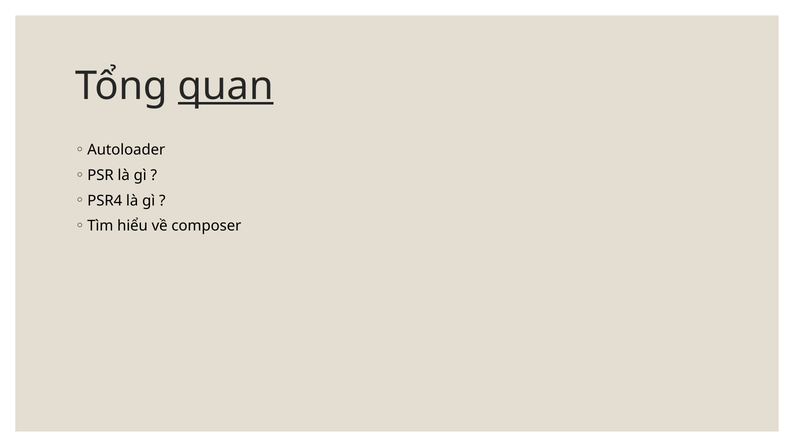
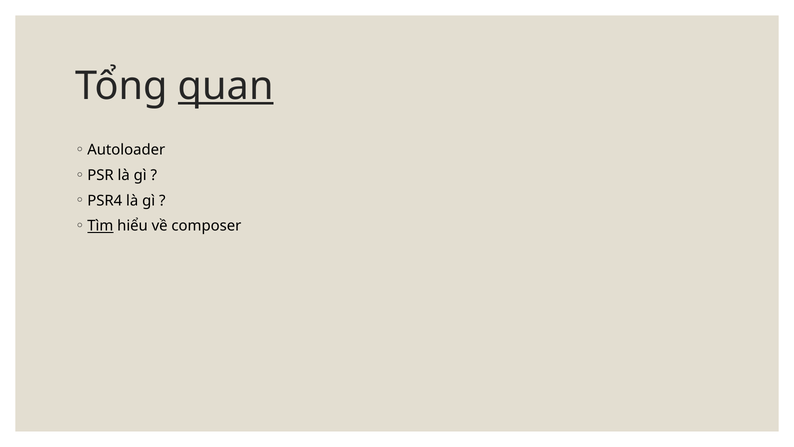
Tìm underline: none -> present
